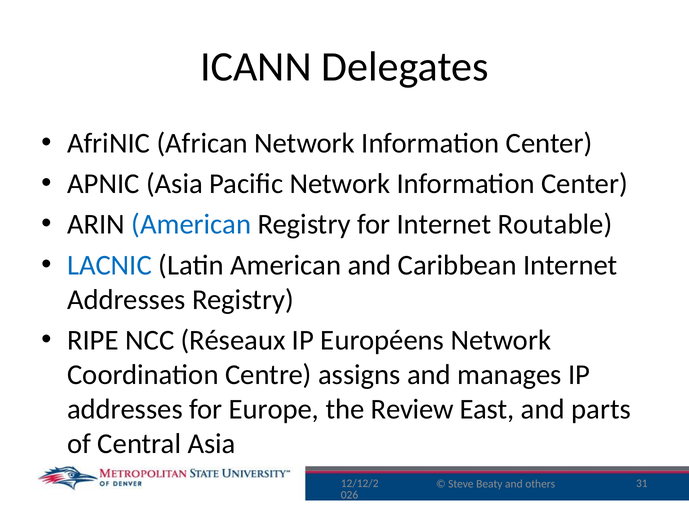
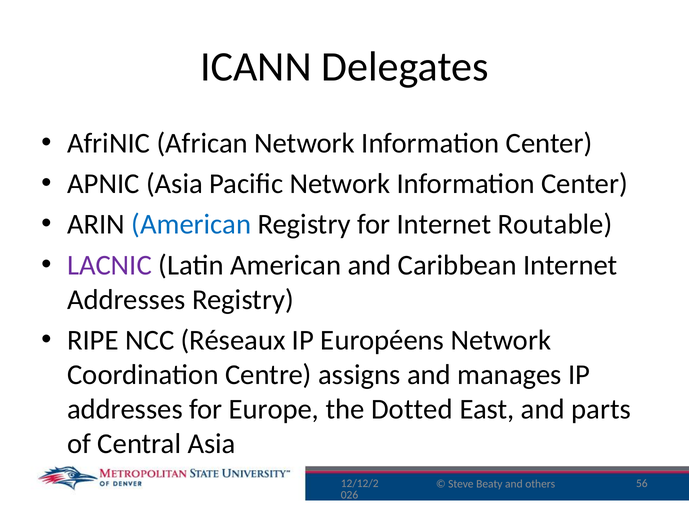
LACNIC colour: blue -> purple
Review: Review -> Dotted
31: 31 -> 56
